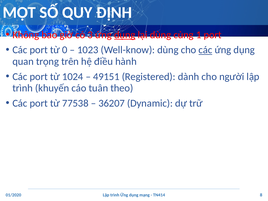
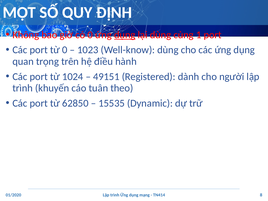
có 3: 3 -> 0
các at (205, 50) underline: present -> none
77538: 77538 -> 62850
36207: 36207 -> 15535
